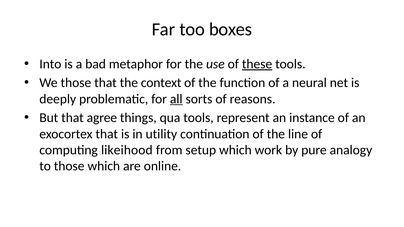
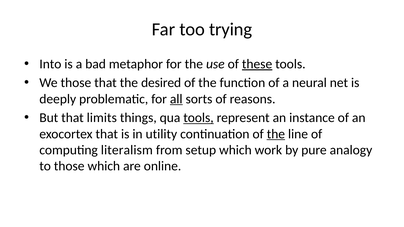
boxes: boxes -> trying
context: context -> desired
agree: agree -> limits
tools at (199, 118) underline: none -> present
the at (276, 134) underline: none -> present
likeihood: likeihood -> literalism
